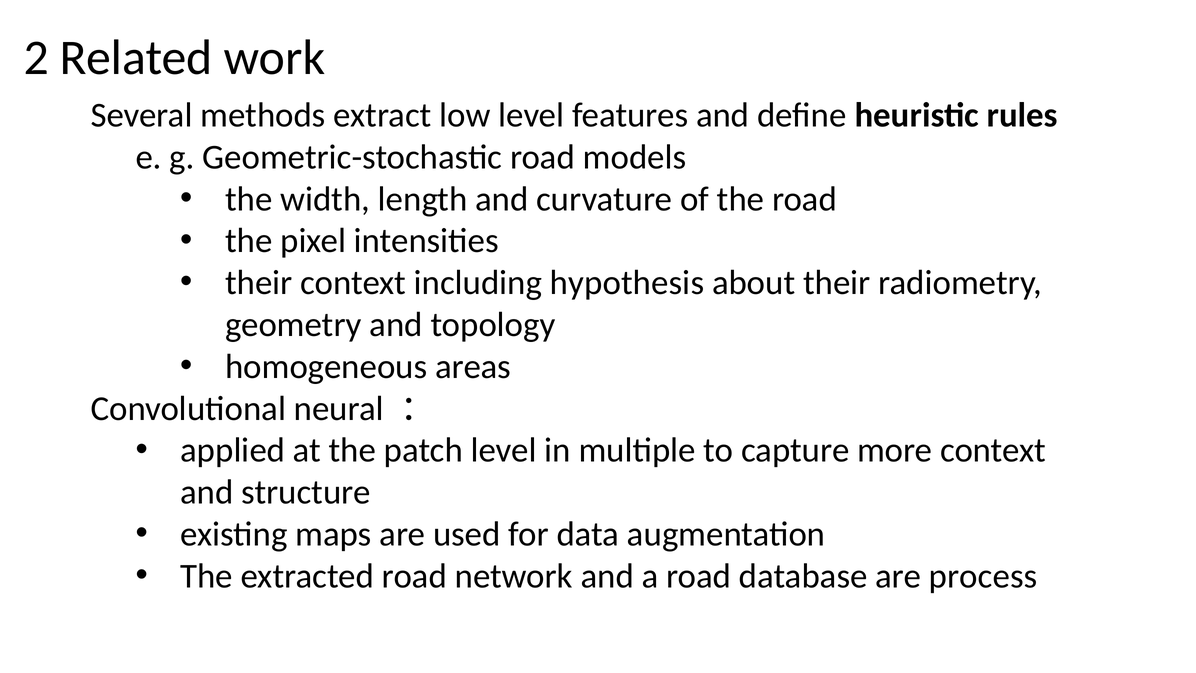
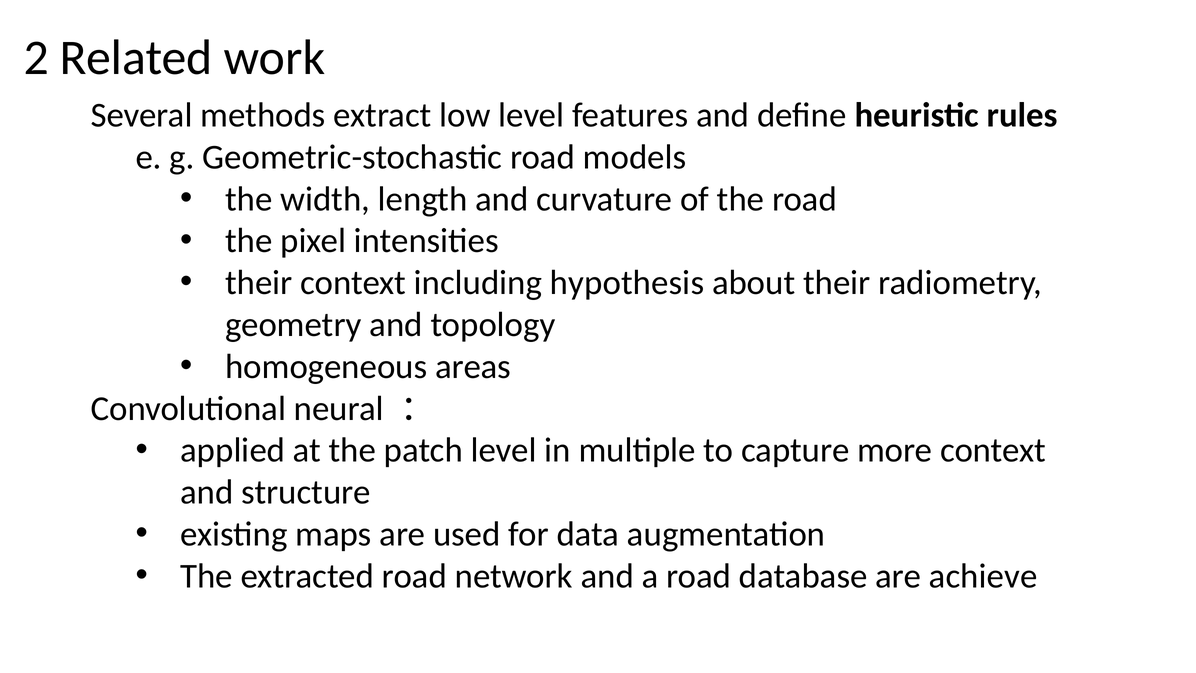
process: process -> achieve
